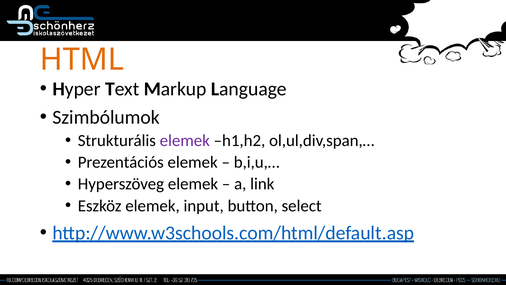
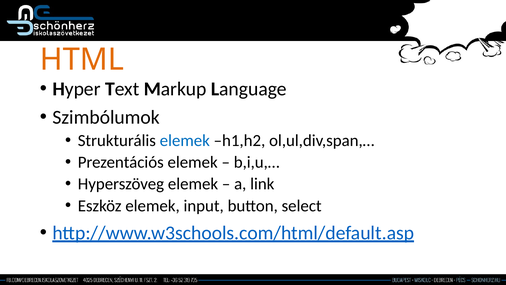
elemek at (185, 140) colour: purple -> blue
